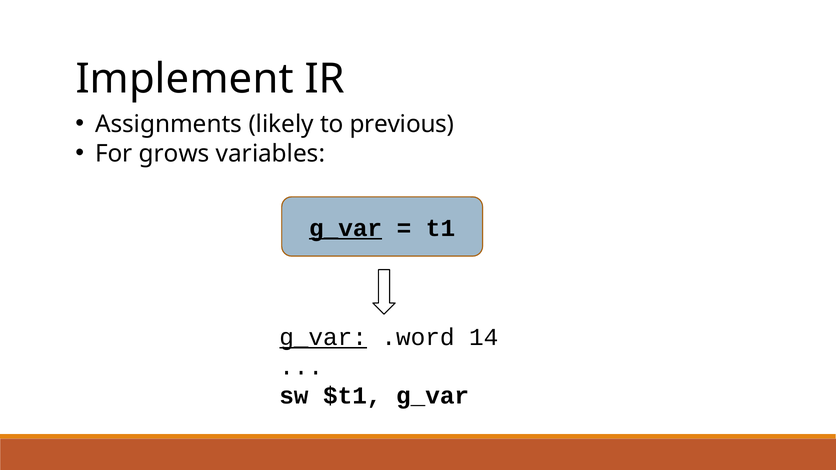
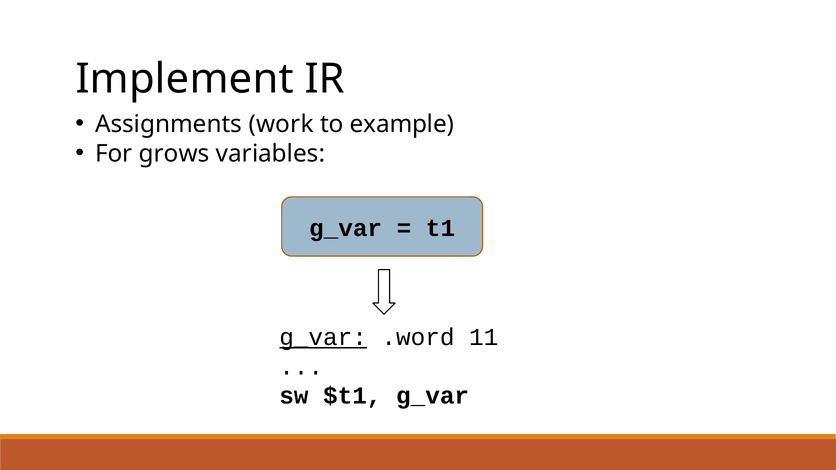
likely: likely -> work
previous: previous -> example
g_var at (346, 228) underline: present -> none
14: 14 -> 11
